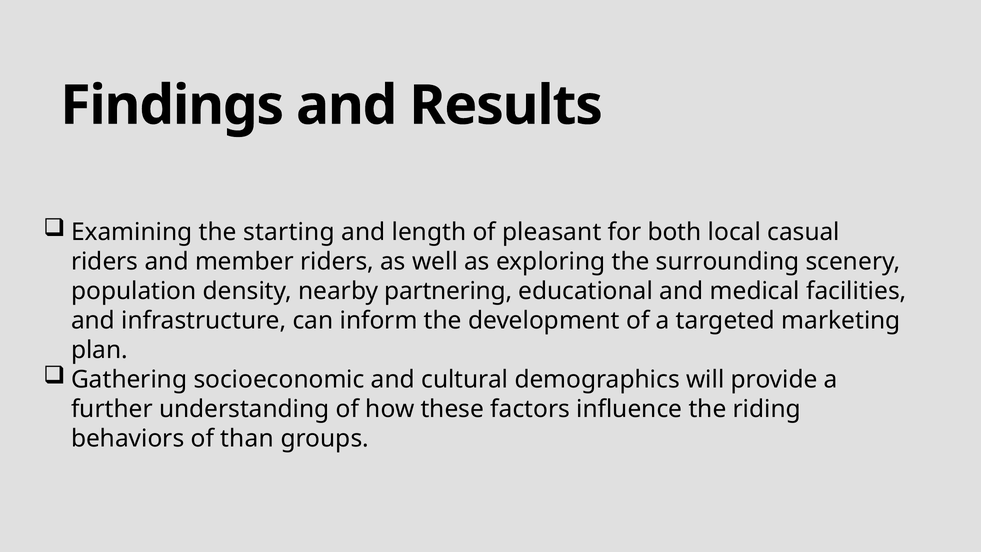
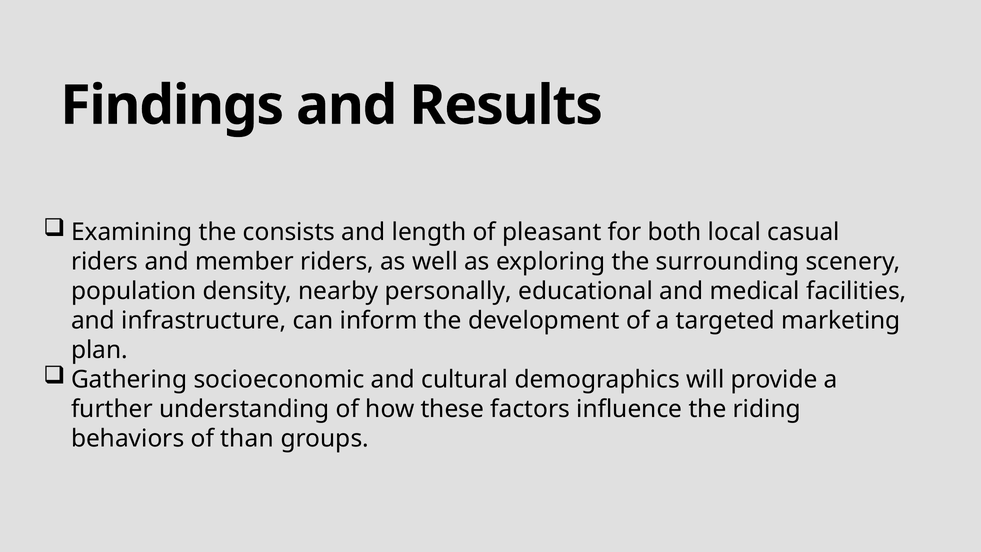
starting: starting -> consists
partnering: partnering -> personally
